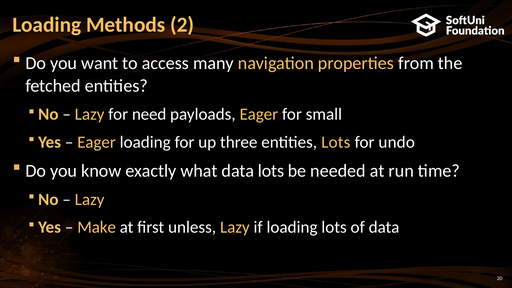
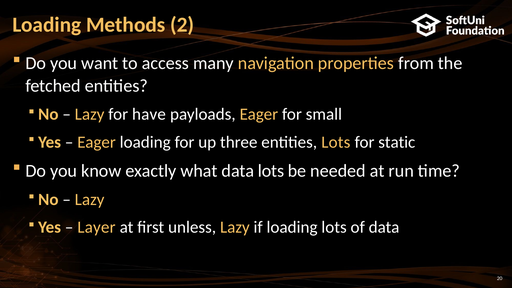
need: need -> have
undo: undo -> static
Make: Make -> Layer
